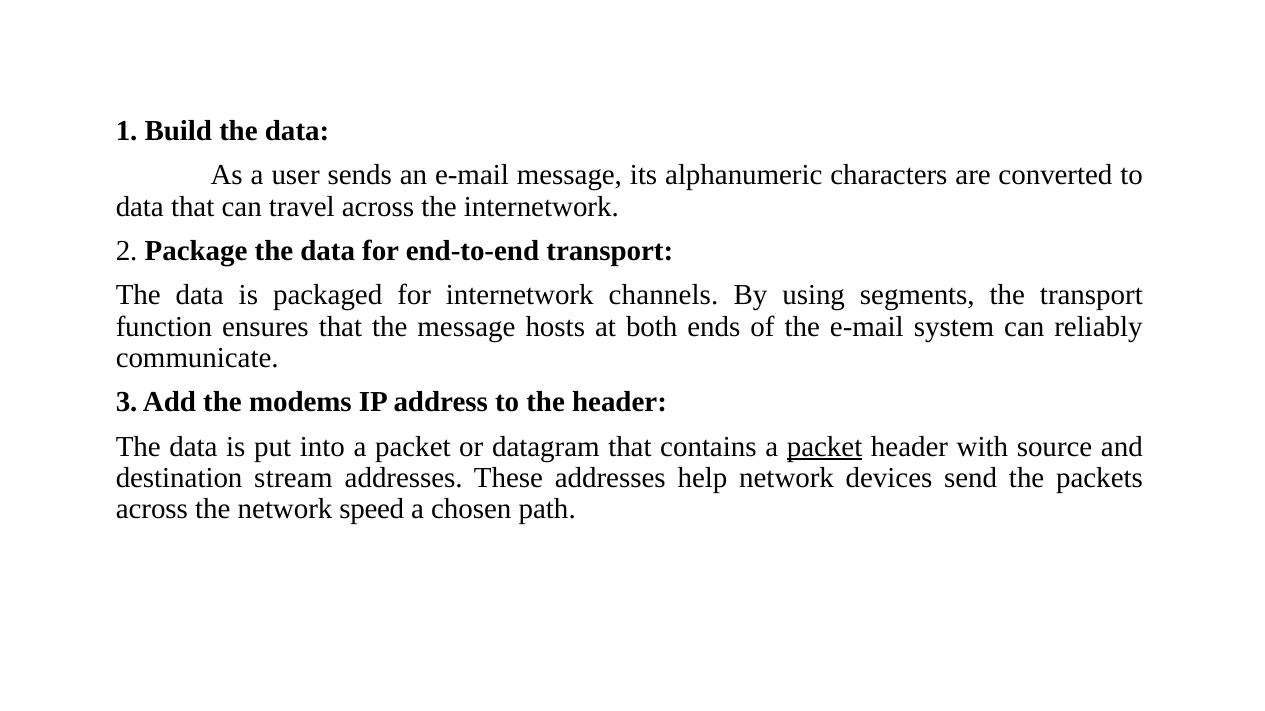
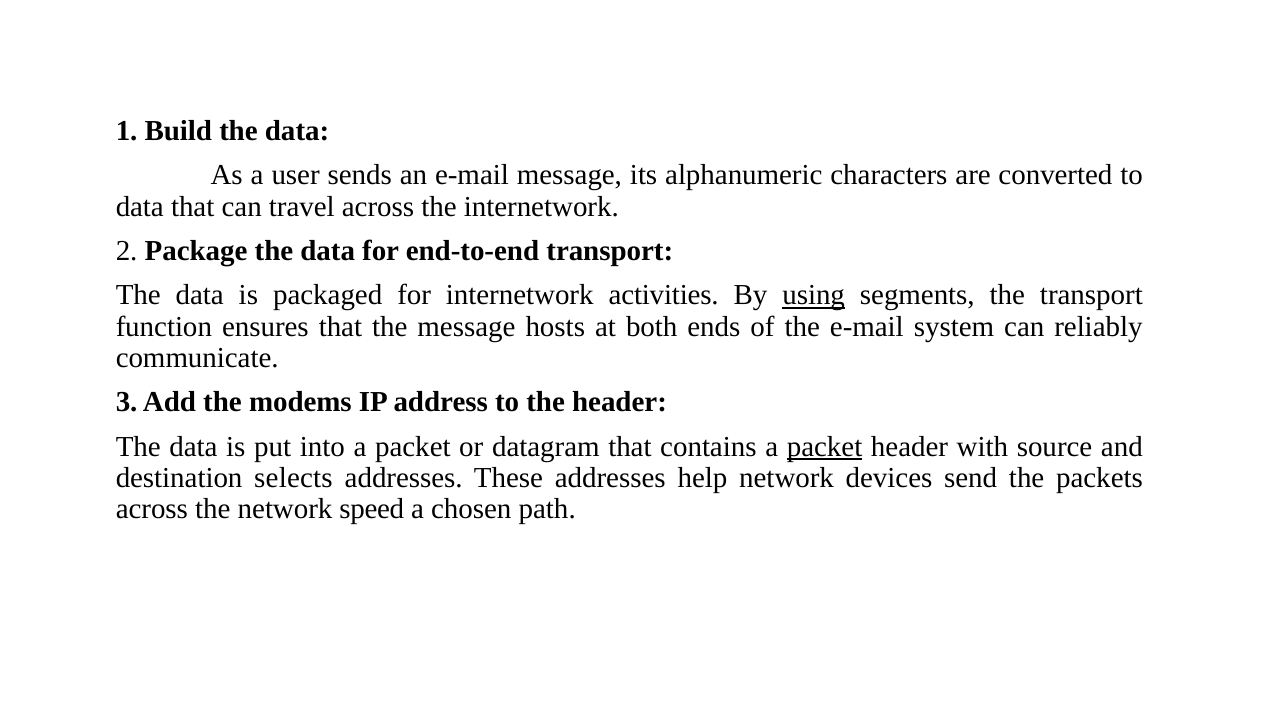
channels: channels -> activities
using underline: none -> present
stream: stream -> selects
